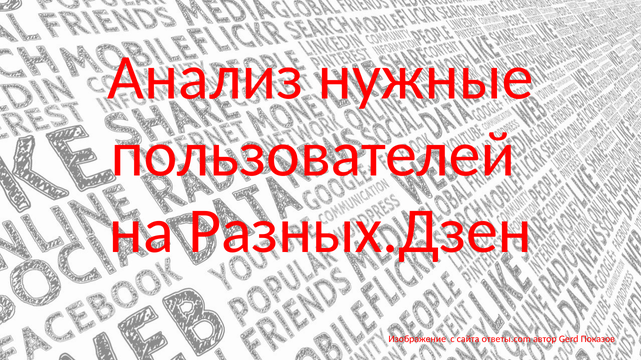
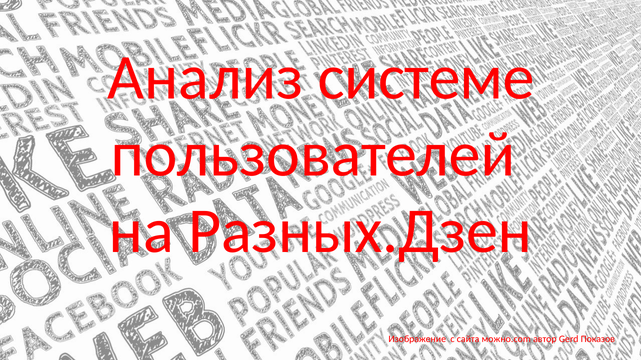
нужные: нужные -> системе
ответы.com: ответы.com -> можно.com
